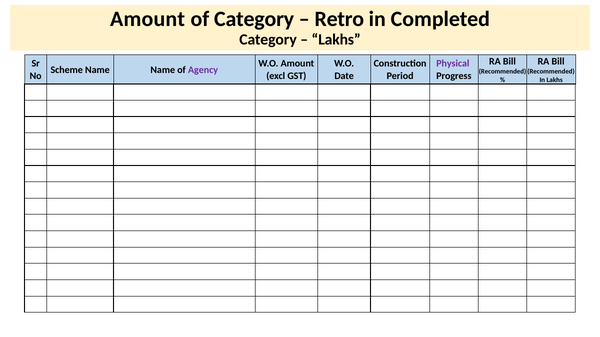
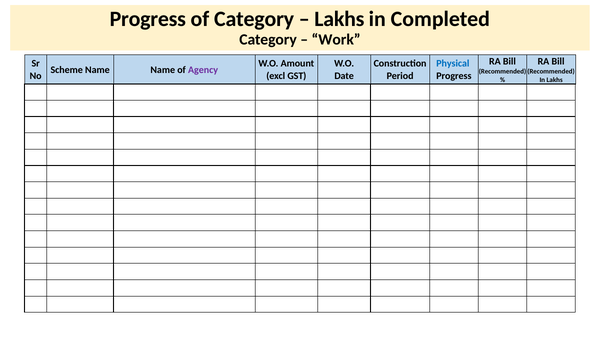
Amount at (148, 19): Amount -> Progress
Retro at (339, 19): Retro -> Lakhs
Lakhs at (336, 40): Lakhs -> Work
Physical colour: purple -> blue
